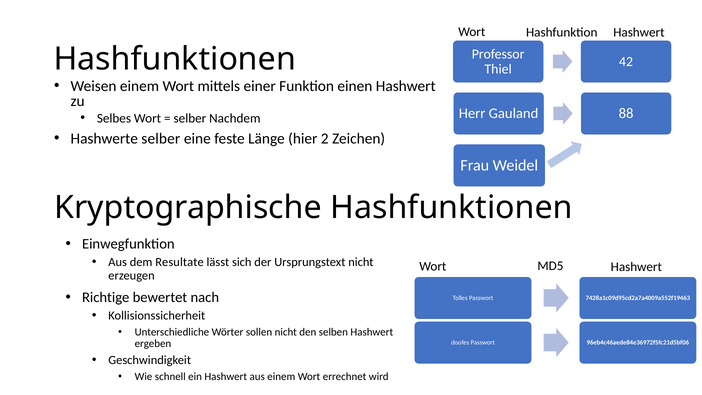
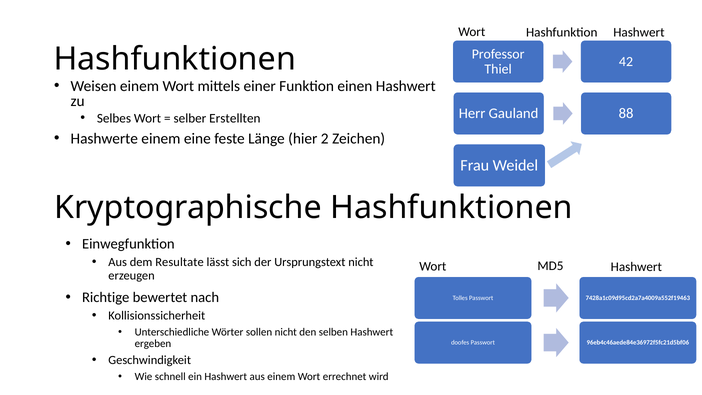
Nachdem: Nachdem -> Erstellten
Hashwerte selber: selber -> einem
